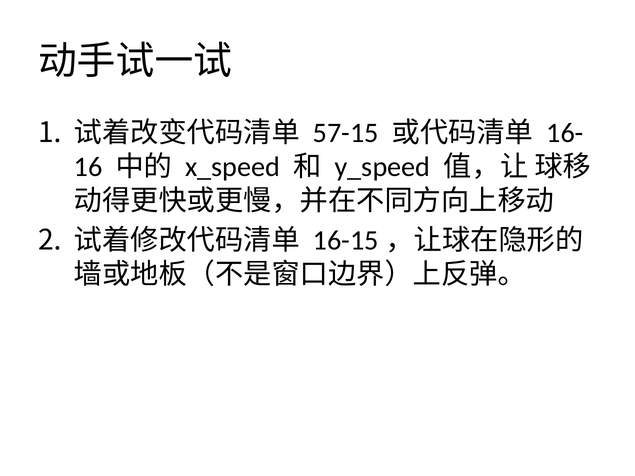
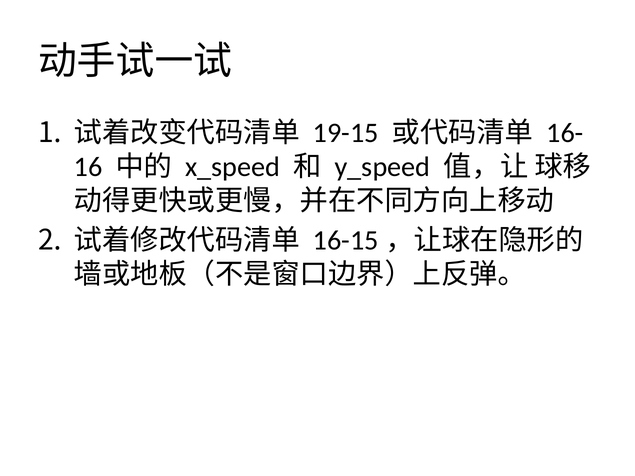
57-15: 57-15 -> 19-15
